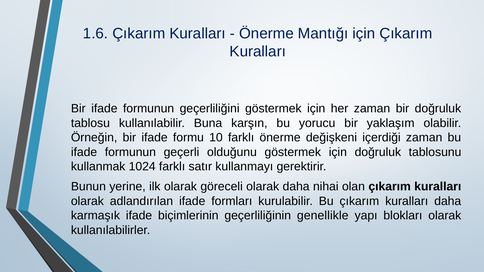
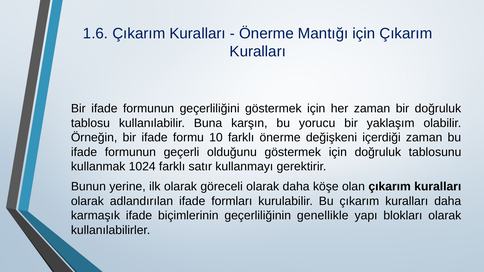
nihai: nihai -> köşe
